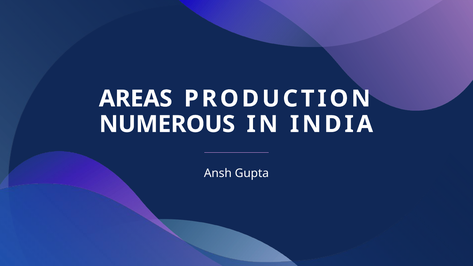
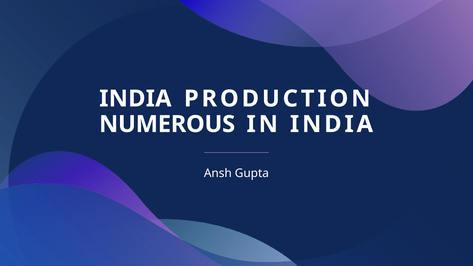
AREAS at (136, 99): AREAS -> INDIA
